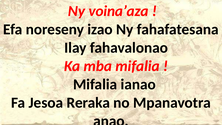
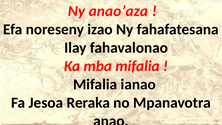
voina’aza: voina’aza -> anao’aza
